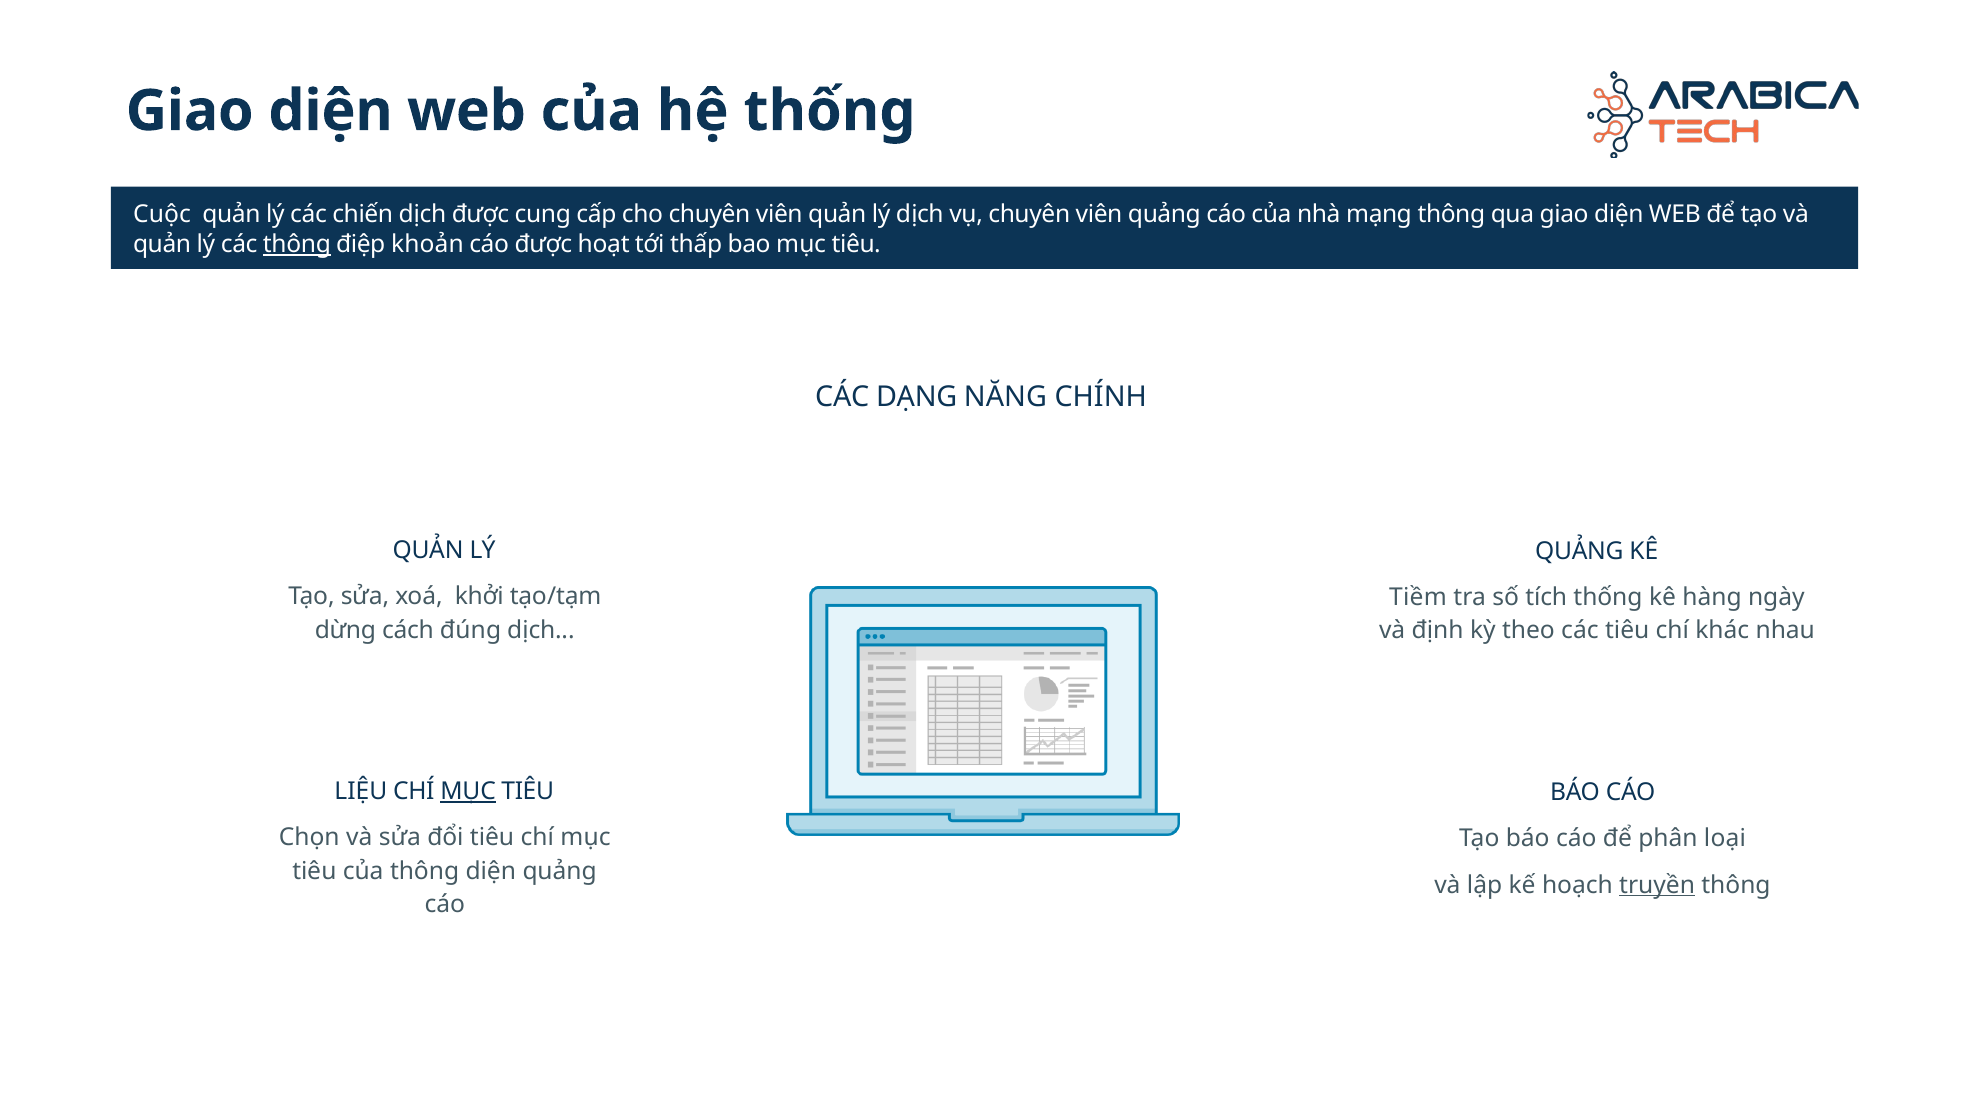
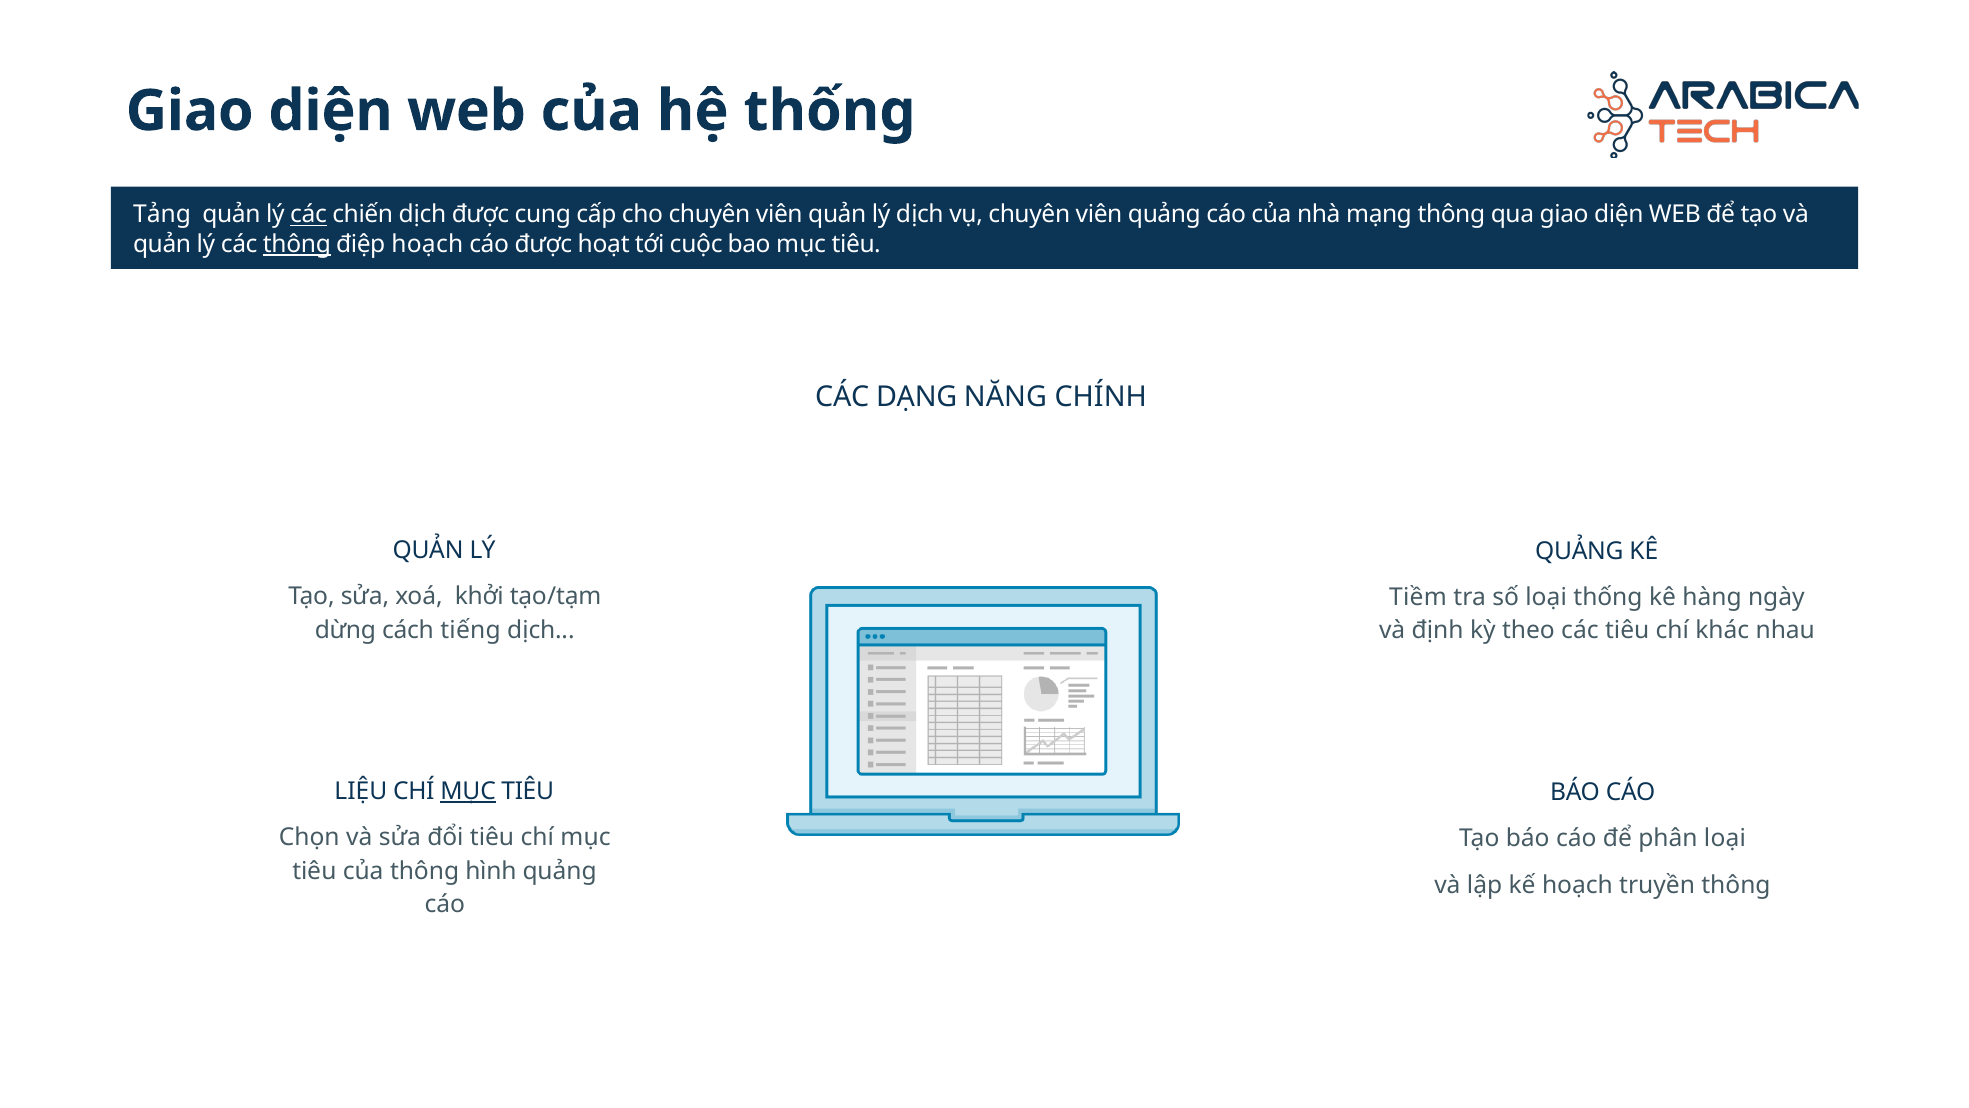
Cuộc: Cuộc -> Tảng
các at (309, 215) underline: none -> present
điệp khoản: khoản -> hoạch
thấp: thấp -> cuộc
số tích: tích -> loại
đúng: đúng -> tiếng
thông diện: diện -> hình
truyền underline: present -> none
